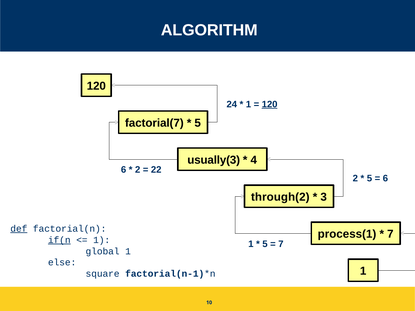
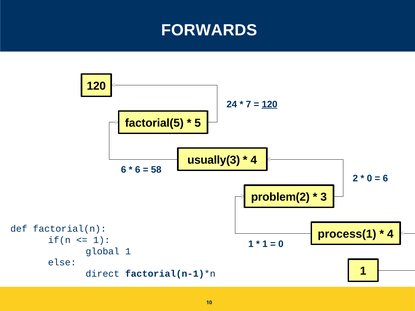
ALGORITHM: ALGORITHM -> FORWARDS
1 at (248, 104): 1 -> 7
factorial(7: factorial(7 -> factorial(5
2 at (138, 170): 2 -> 6
22: 22 -> 58
5 at (369, 179): 5 -> 0
through(2: through(2 -> problem(2
def underline: present -> none
7 at (390, 234): 7 -> 4
if(n underline: present -> none
5 at (265, 244): 5 -> 1
7 at (281, 244): 7 -> 0
square: square -> direct
